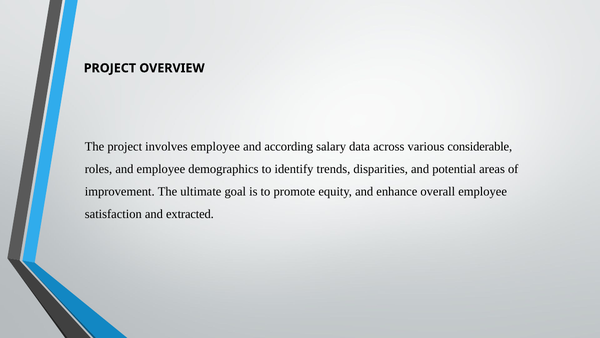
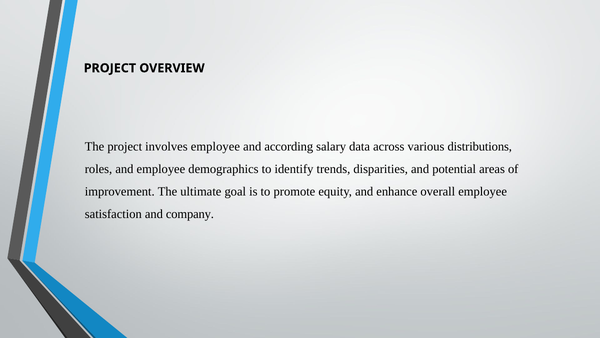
considerable: considerable -> distributions
extracted: extracted -> company
